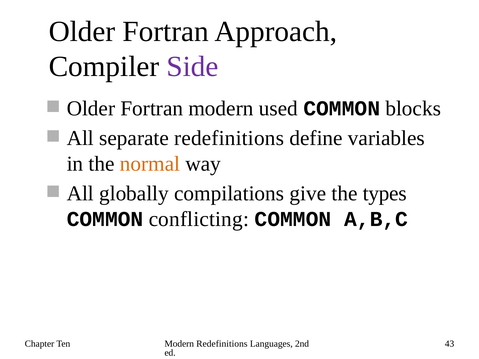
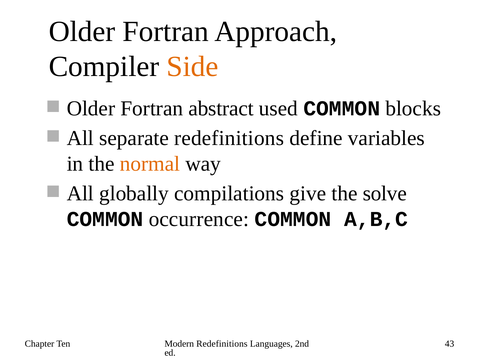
Side colour: purple -> orange
Fortran modern: modern -> abstract
types: types -> solve
conflicting: conflicting -> occurrence
